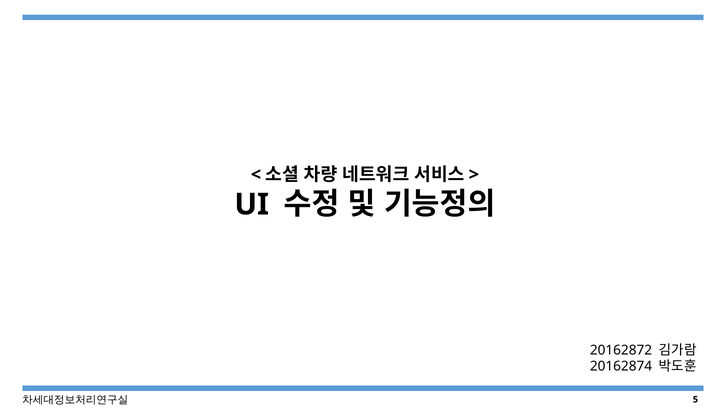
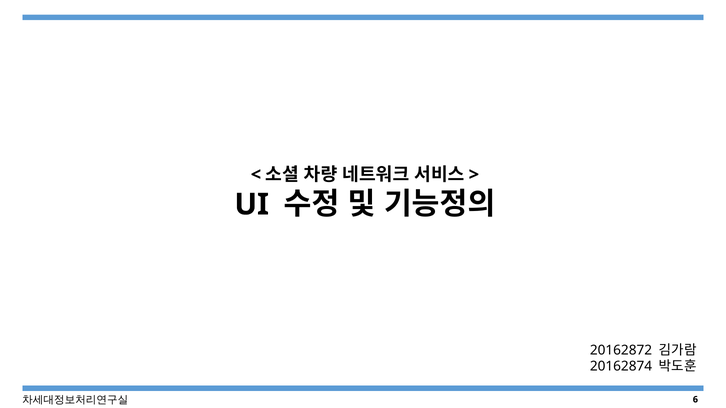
5: 5 -> 6
